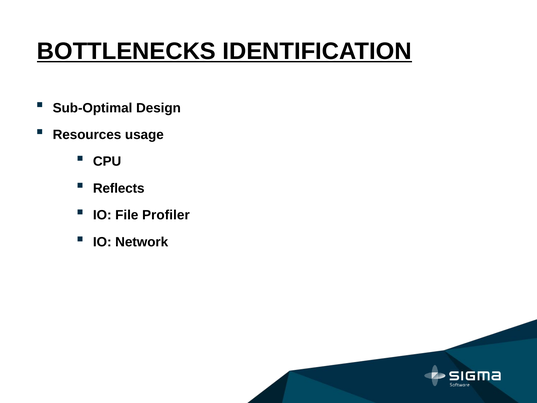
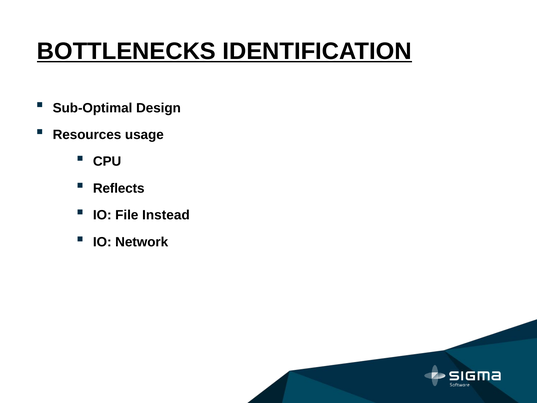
Profiler: Profiler -> Instead
